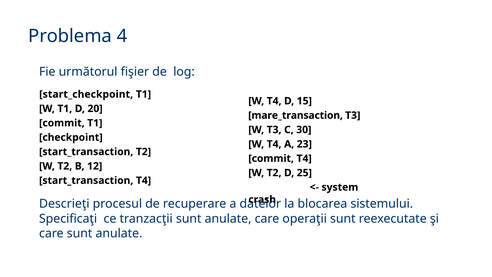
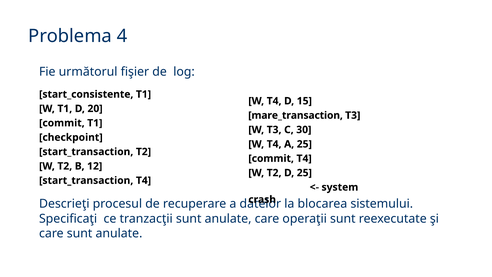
start_checkpoint: start_checkpoint -> start_consistente
A 23: 23 -> 25
